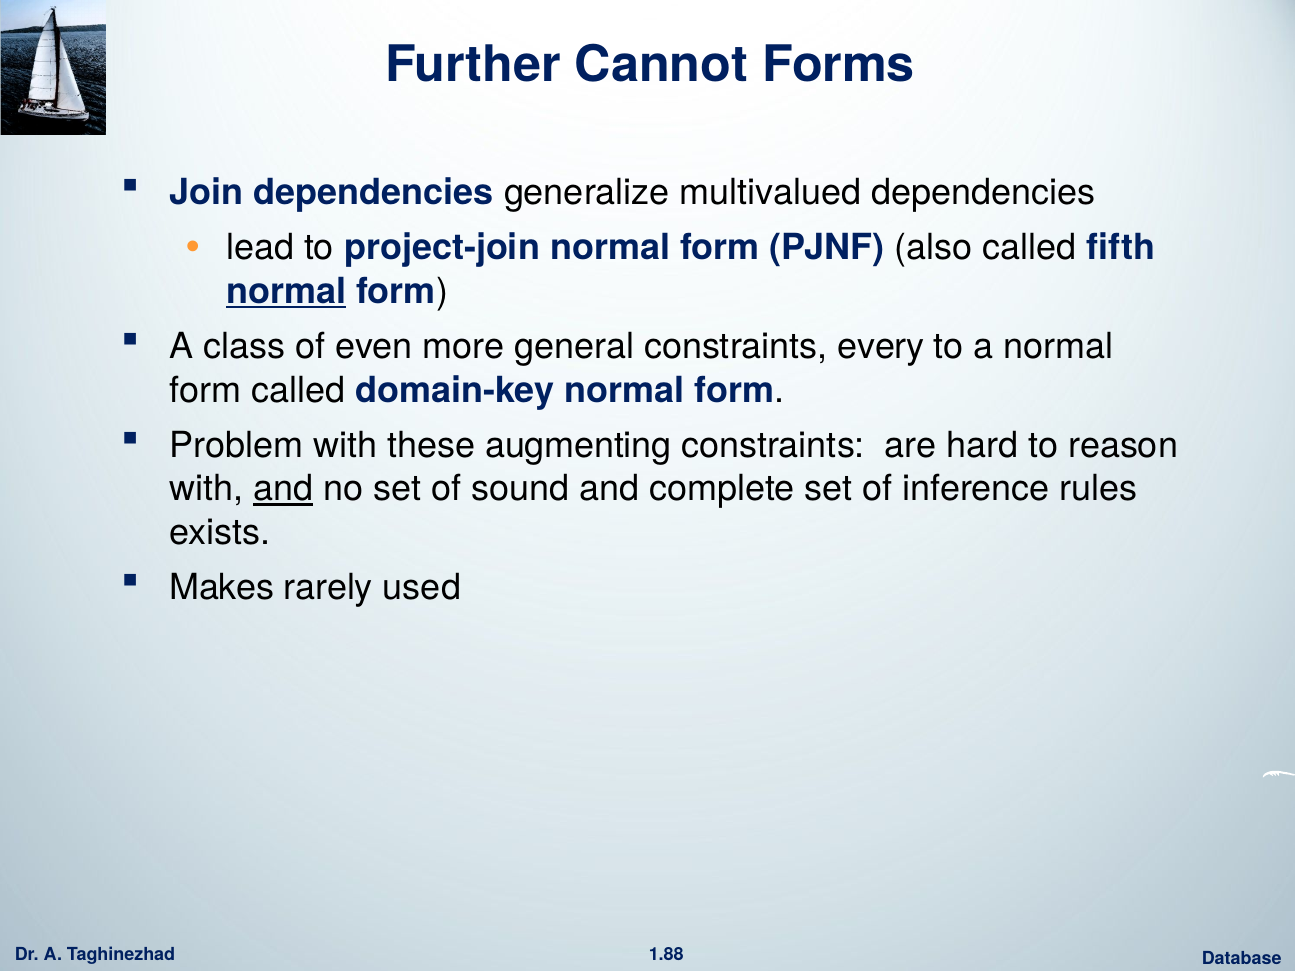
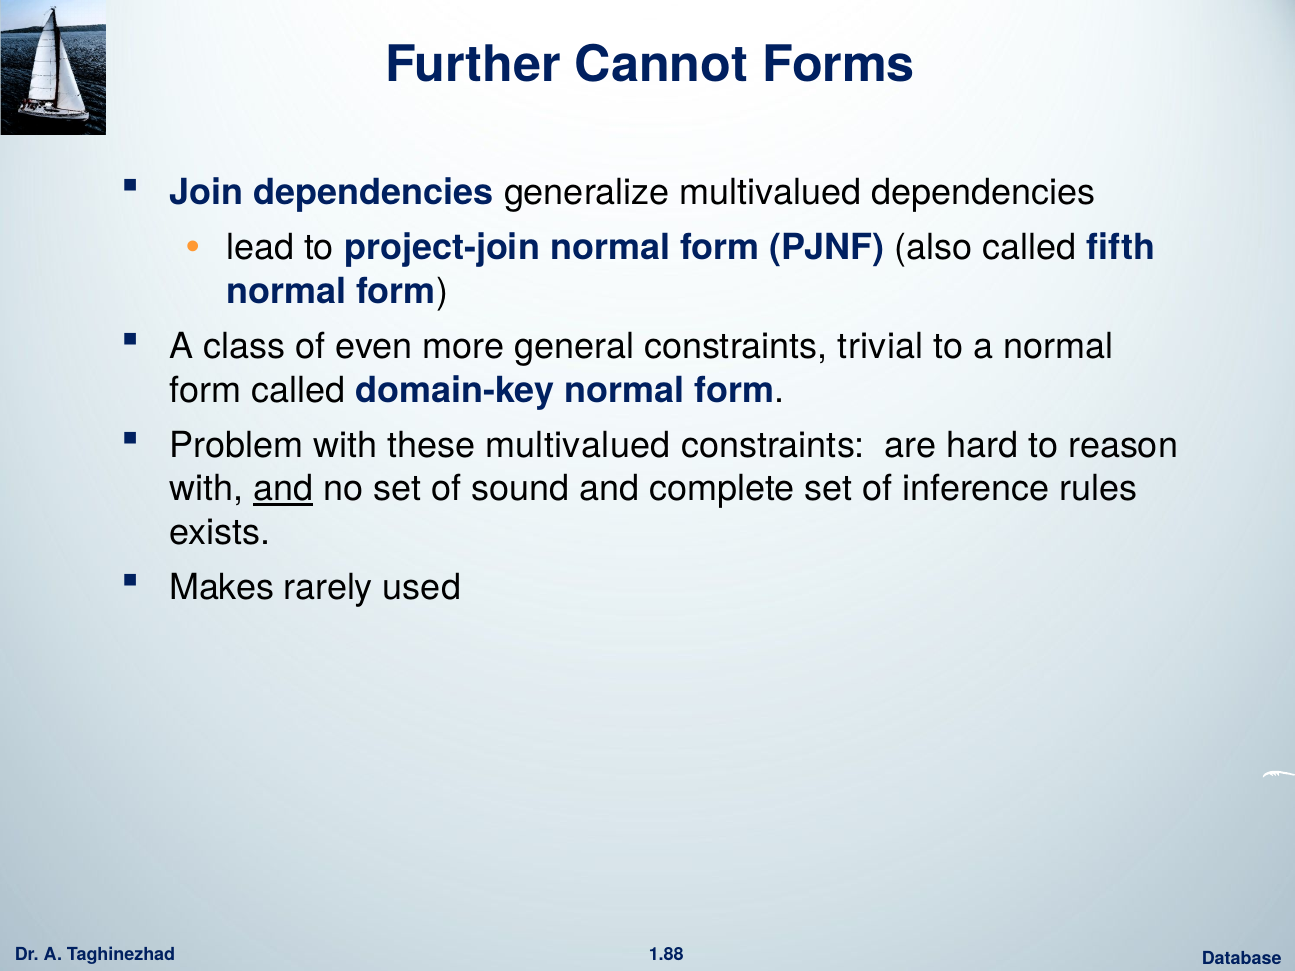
normal at (286, 291) underline: present -> none
every: every -> trivial
these augmenting: augmenting -> multivalued
